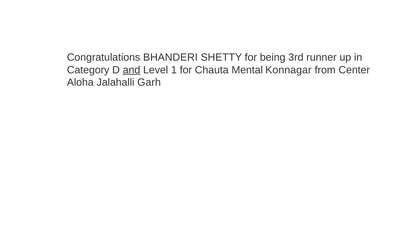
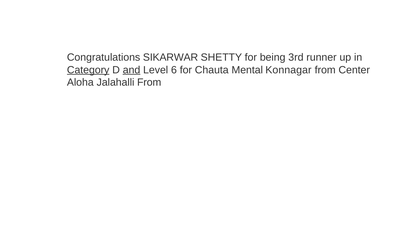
BHANDERI: BHANDERI -> SIKARWAR
Category underline: none -> present
1: 1 -> 6
Jalahalli Garh: Garh -> From
